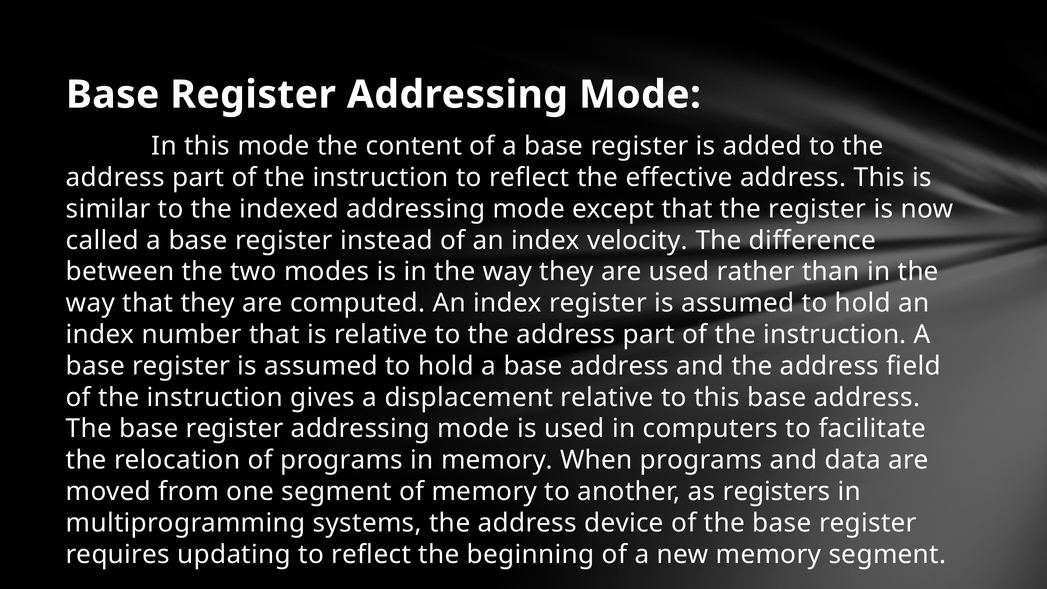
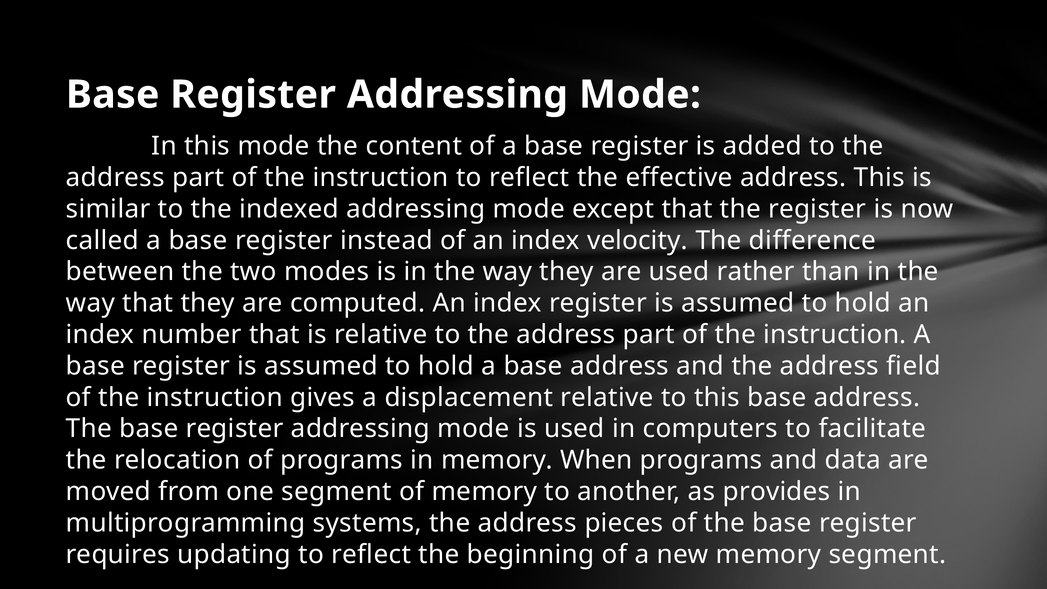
registers: registers -> provides
device: device -> pieces
